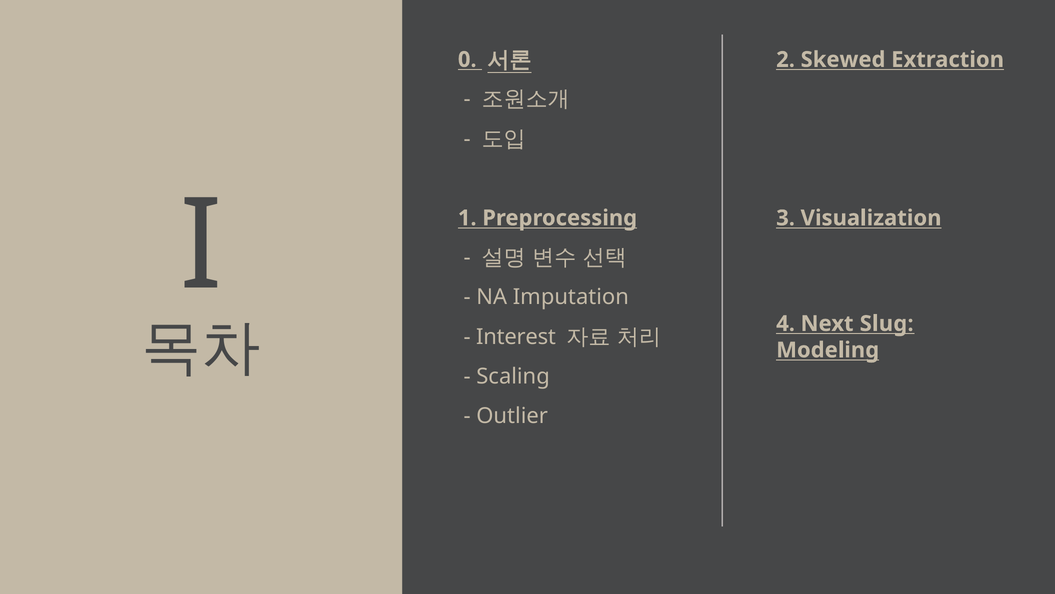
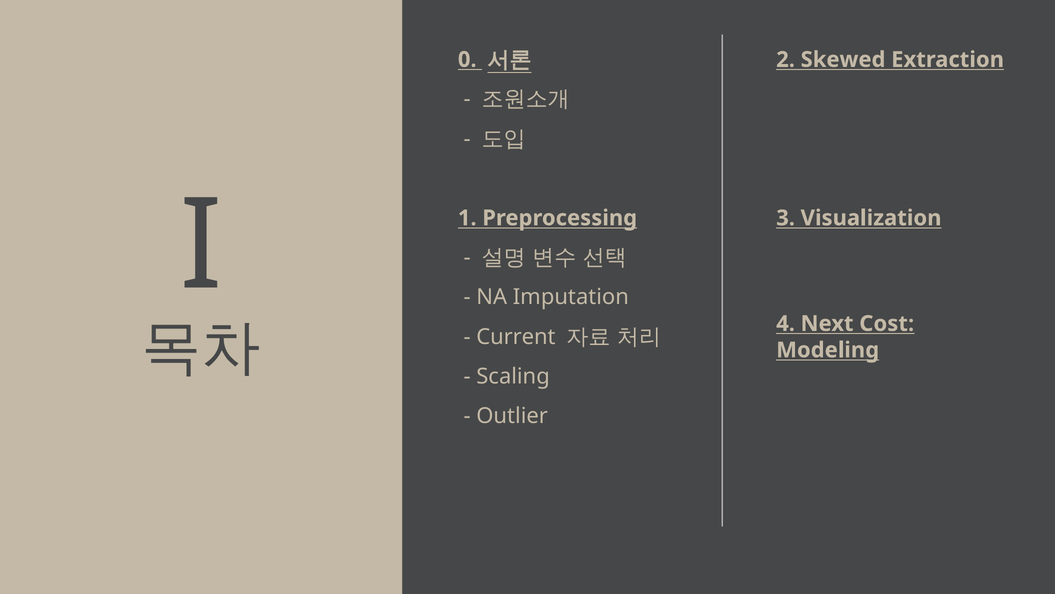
Slug: Slug -> Cost
Interest: Interest -> Current
